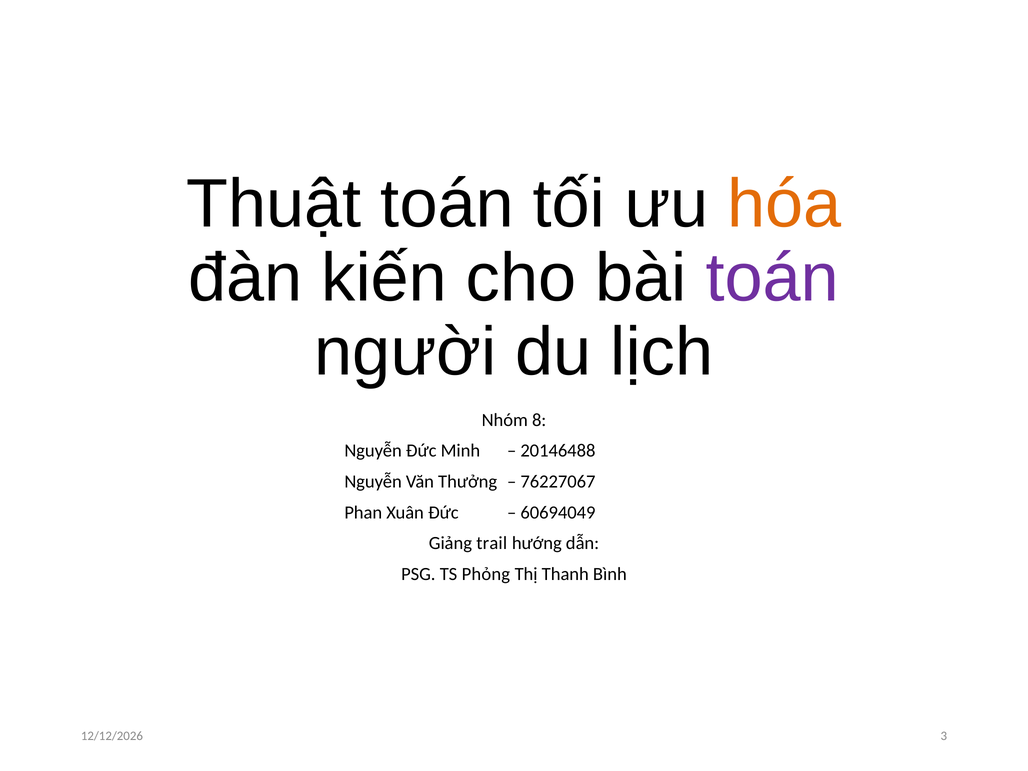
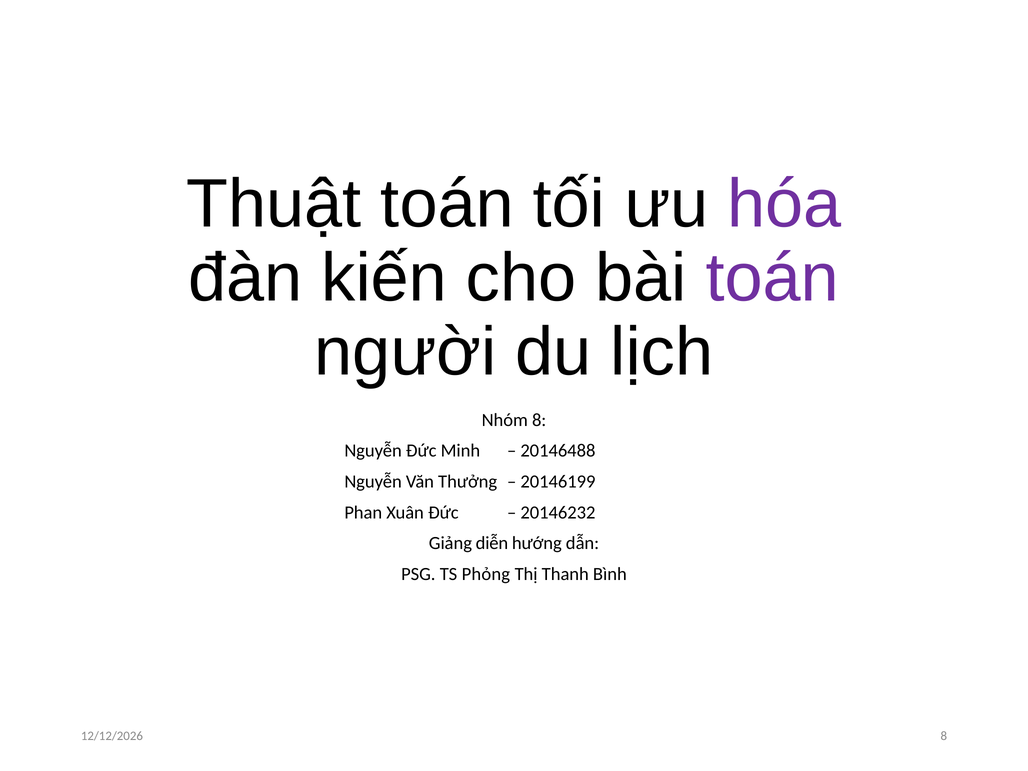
hóa colour: orange -> purple
76227067: 76227067 -> 20146199
60694049: 60694049 -> 20146232
trail: trail -> diễn
3 at (944, 736): 3 -> 8
